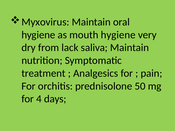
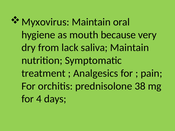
mouth hygiene: hygiene -> because
50: 50 -> 38
